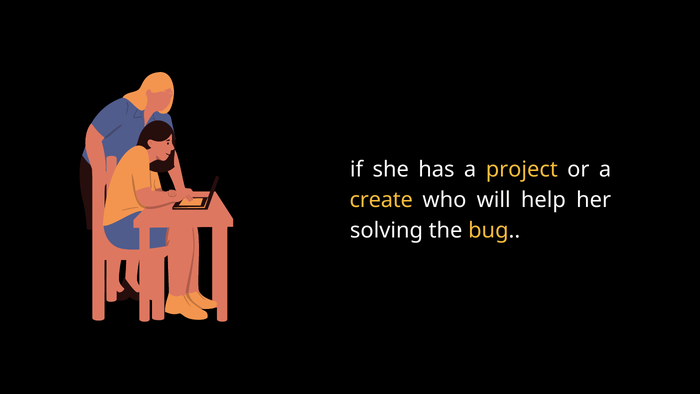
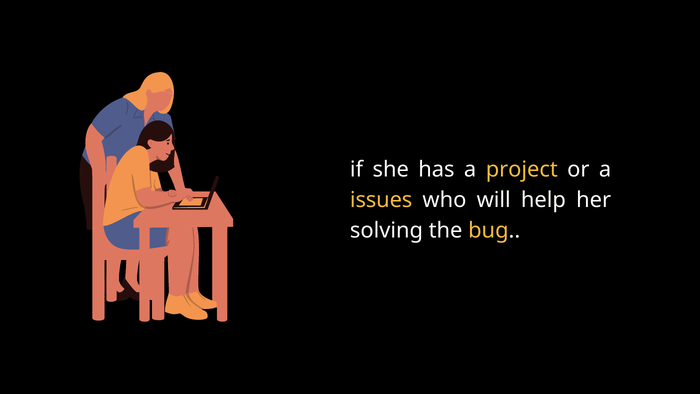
create: create -> issues
